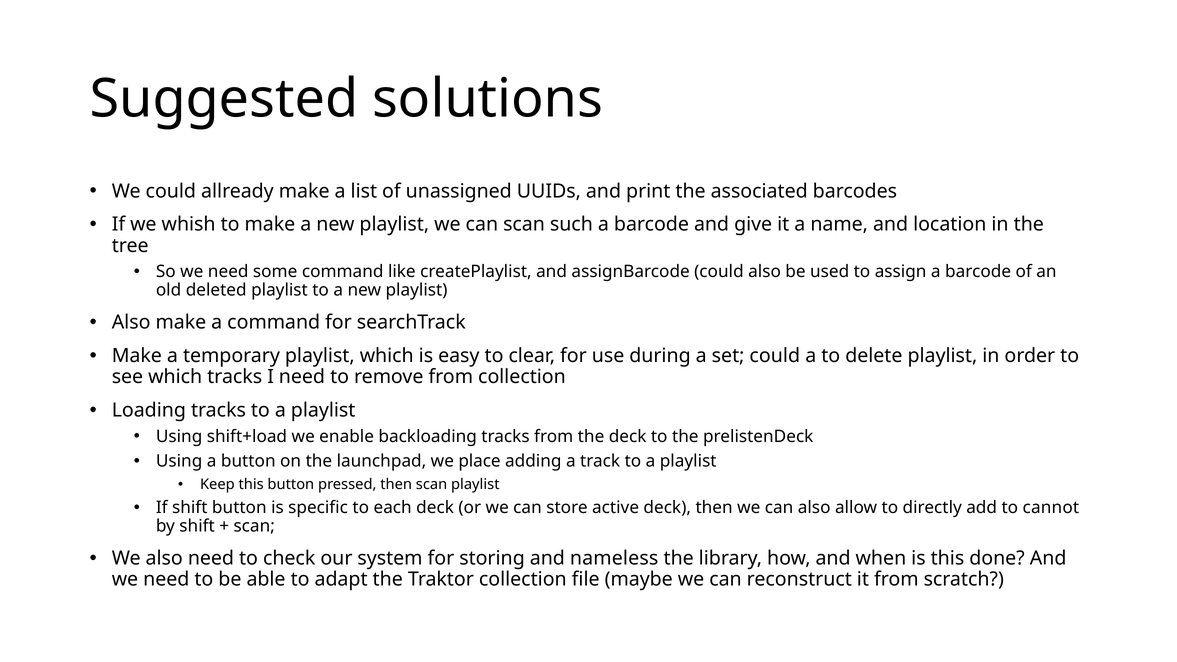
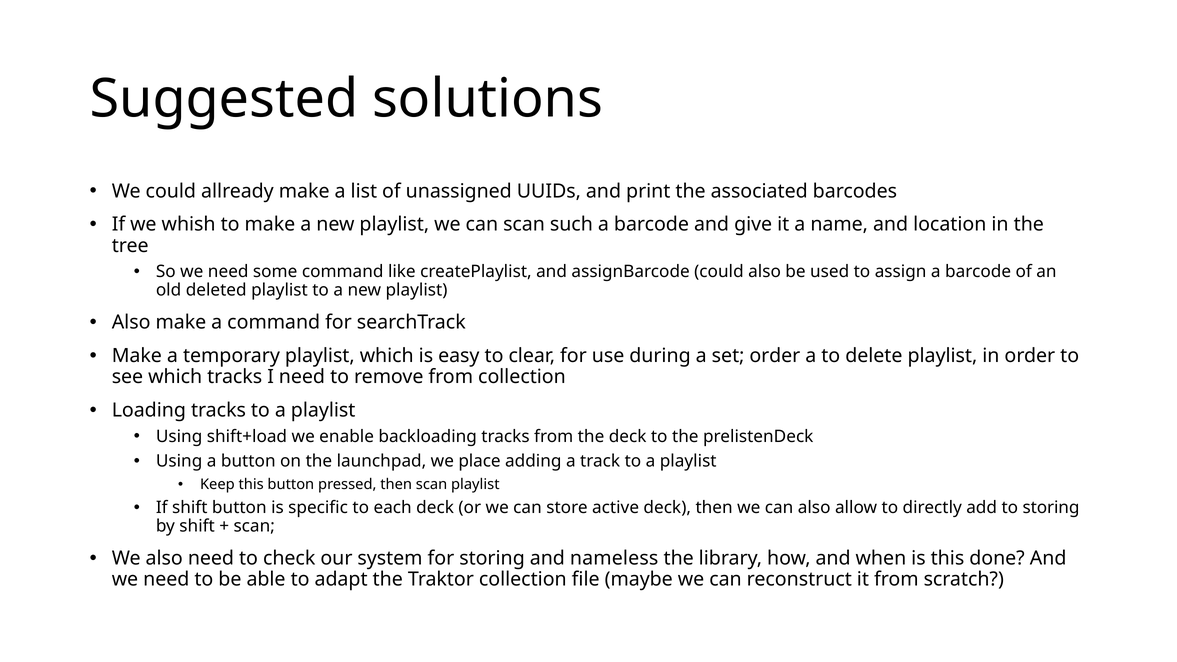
set could: could -> order
to cannot: cannot -> storing
